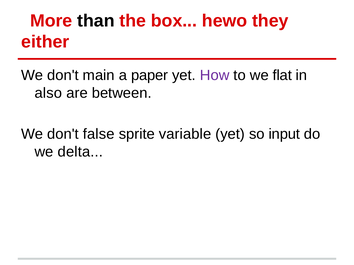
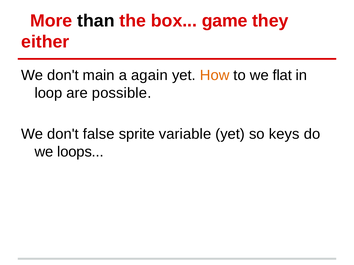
hewo: hewo -> game
paper: paper -> again
How colour: purple -> orange
also: also -> loop
between: between -> possible
input: input -> keys
delta: delta -> loops
